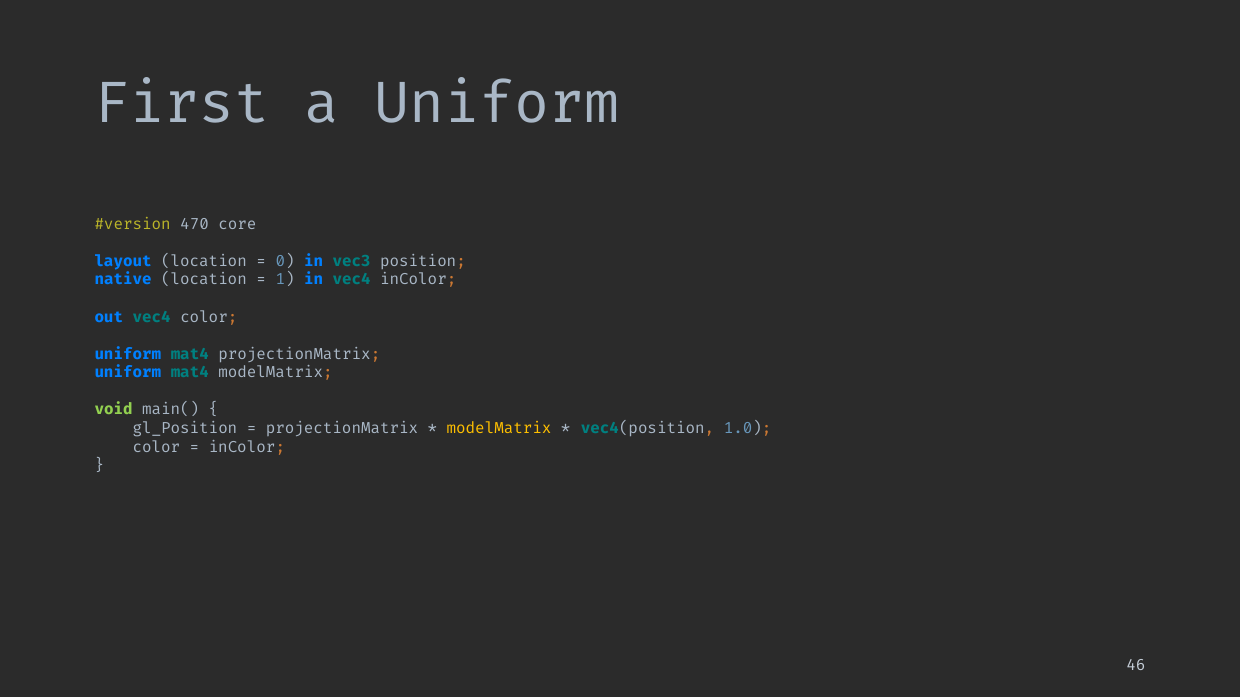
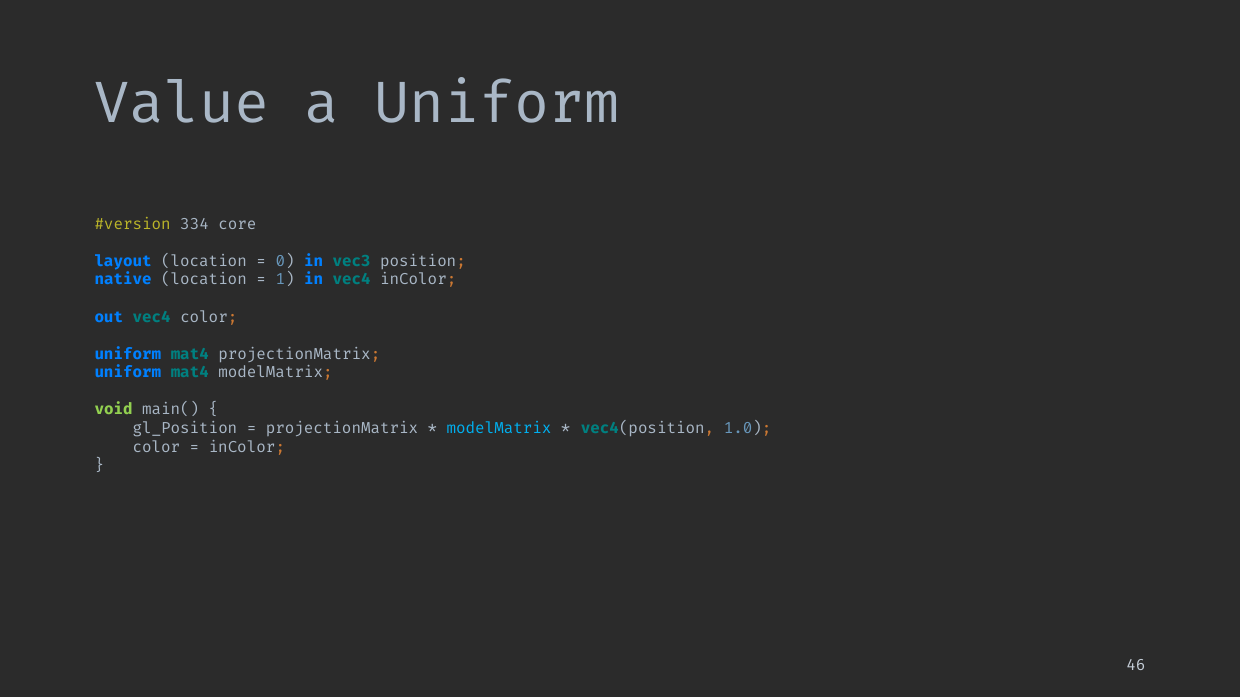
First: First -> Value
470: 470 -> 334
modelMatrix at (499, 429) colour: yellow -> light blue
